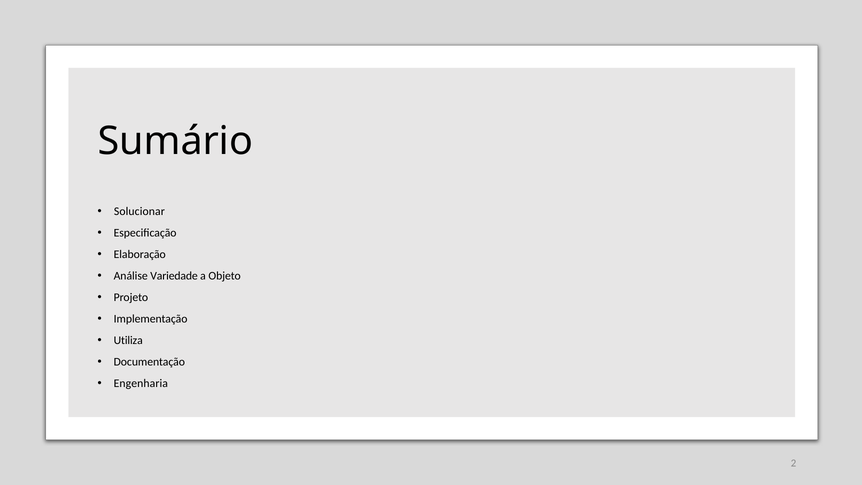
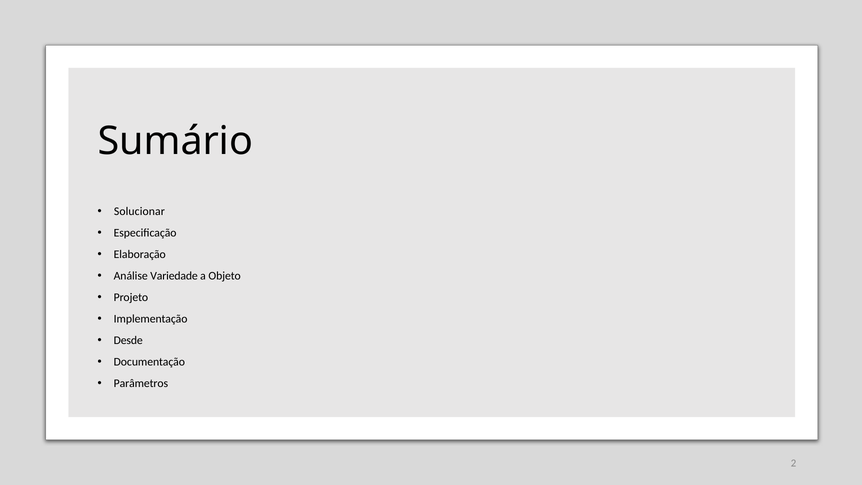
Utiliza: Utiliza -> Desde
Engenharia: Engenharia -> Parâmetros
